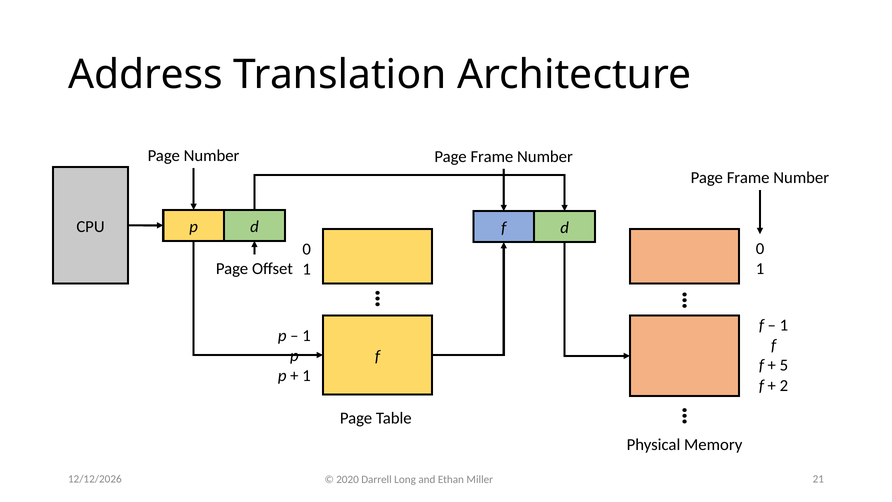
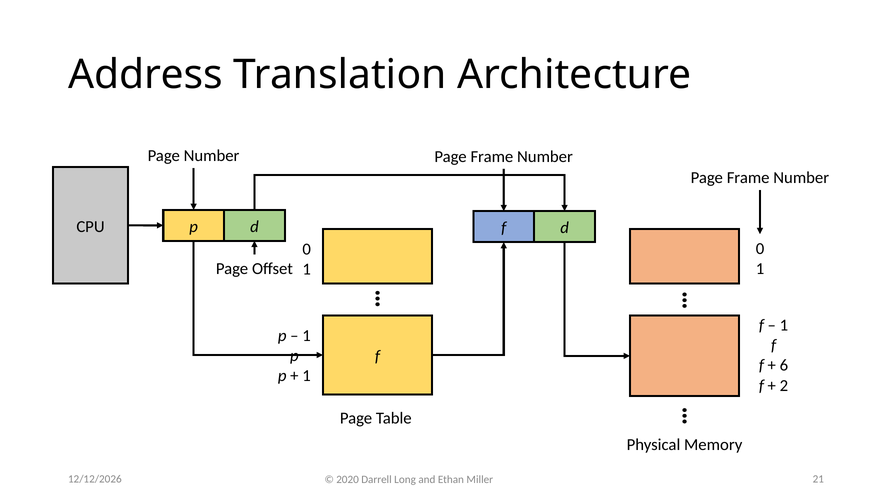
5: 5 -> 6
